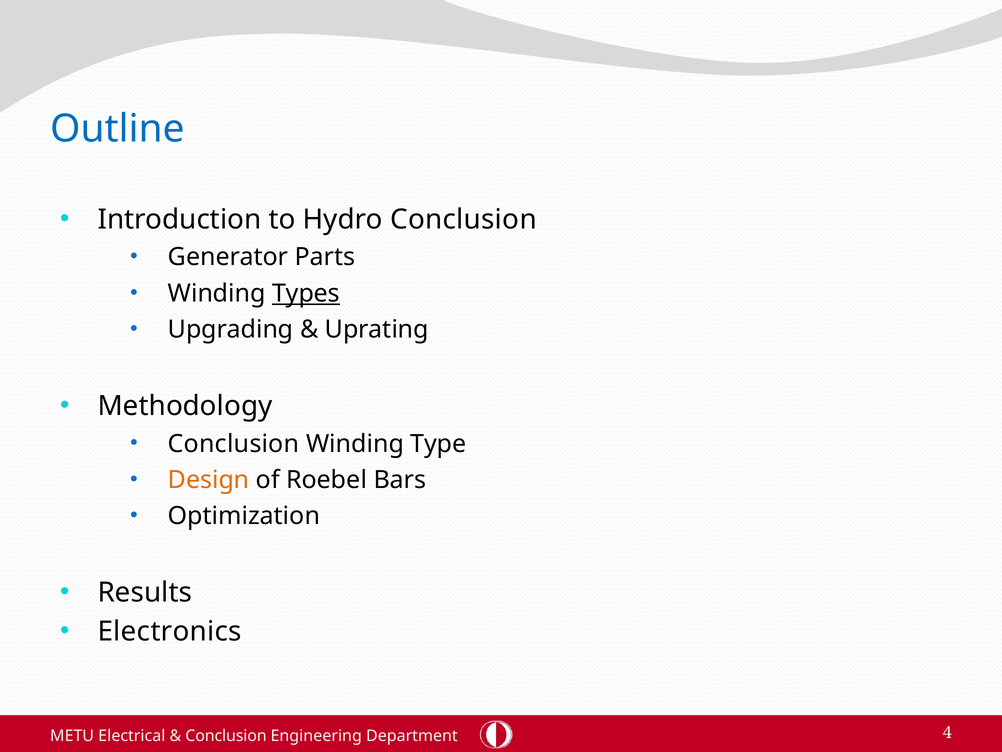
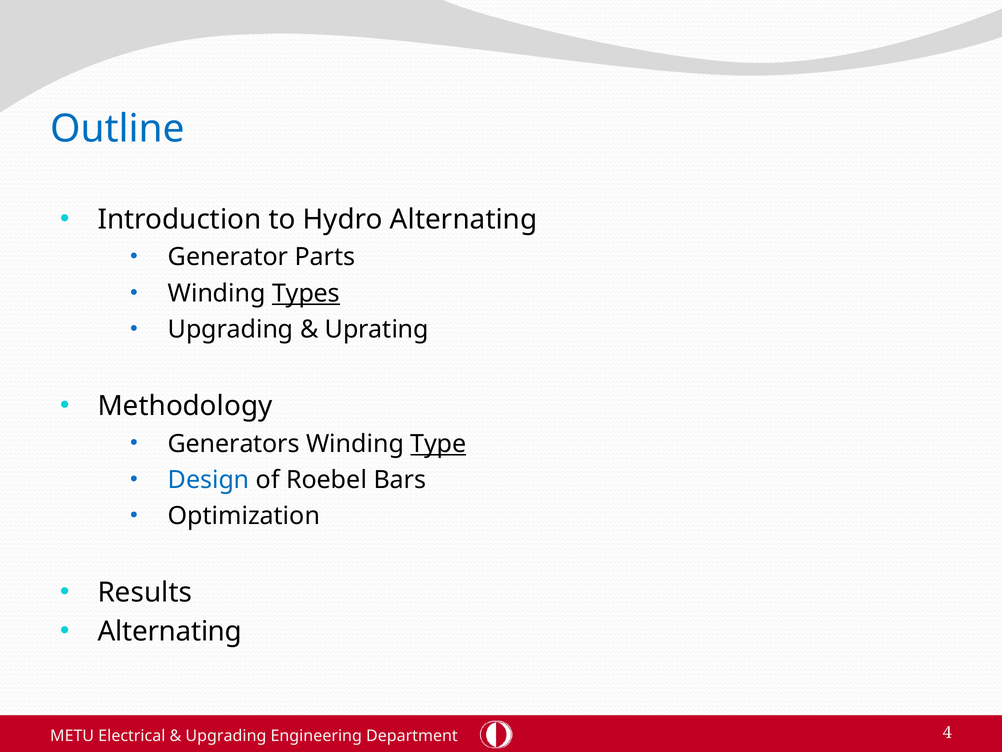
Hydro Conclusion: Conclusion -> Alternating
Conclusion at (234, 444): Conclusion -> Generators
Type underline: none -> present
Design colour: orange -> blue
Electronics at (170, 631): Electronics -> Alternating
Conclusion at (226, 736): Conclusion -> Upgrading
